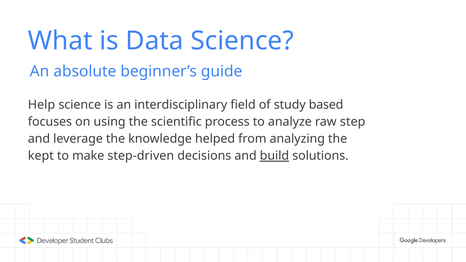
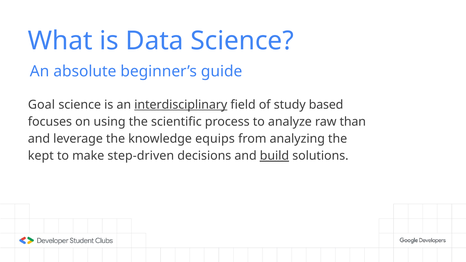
Help: Help -> Goal
interdisciplinary underline: none -> present
step: step -> than
helped: helped -> equips
